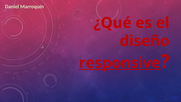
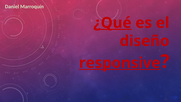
¿Qué underline: none -> present
